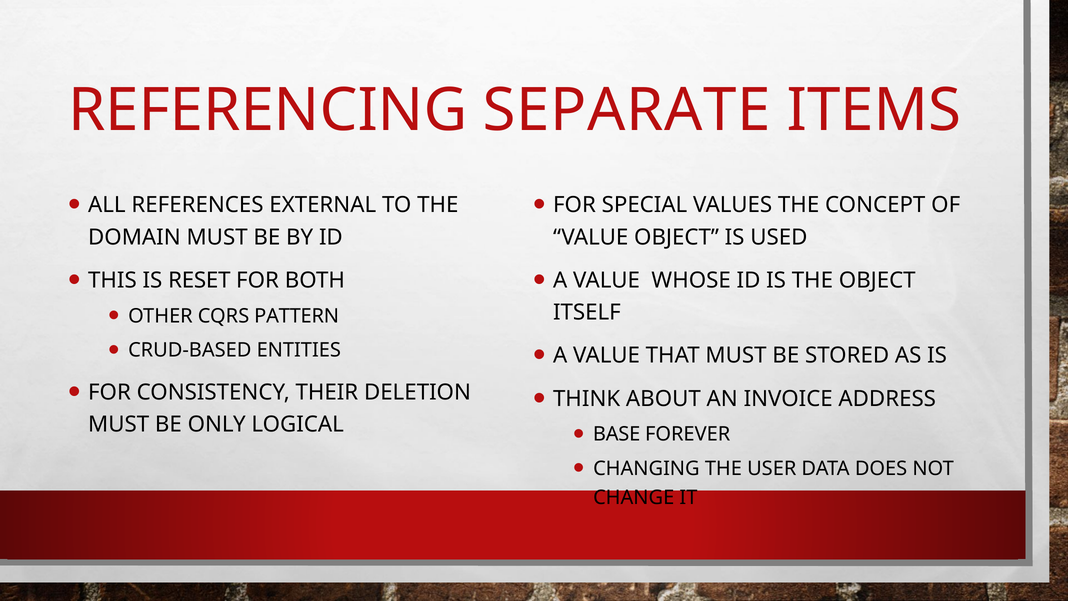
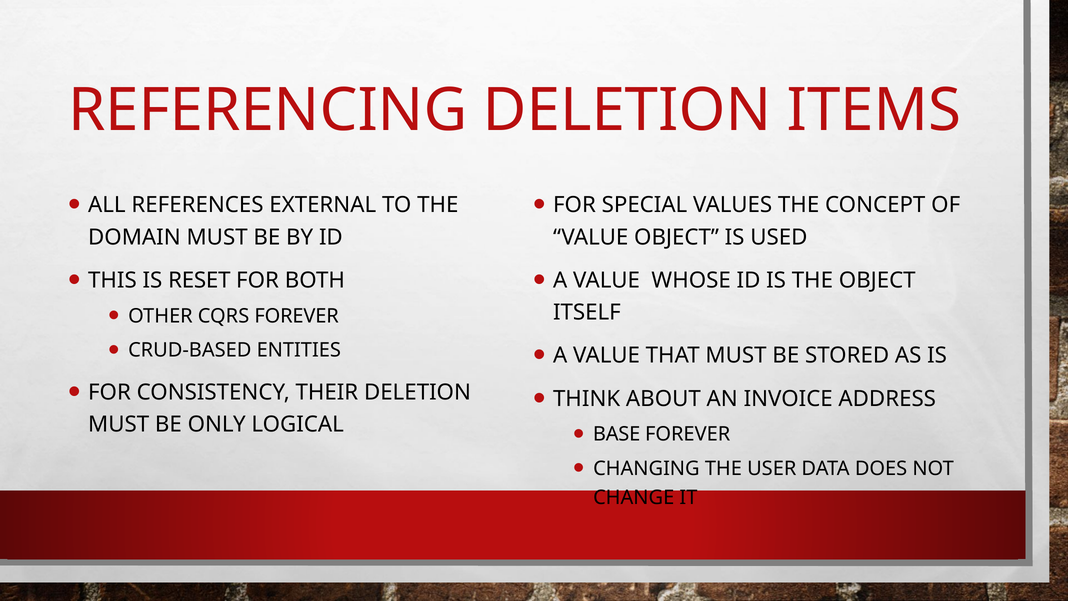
REFERENCING SEPARATE: SEPARATE -> DELETION
CQRS PATTERN: PATTERN -> FOREVER
